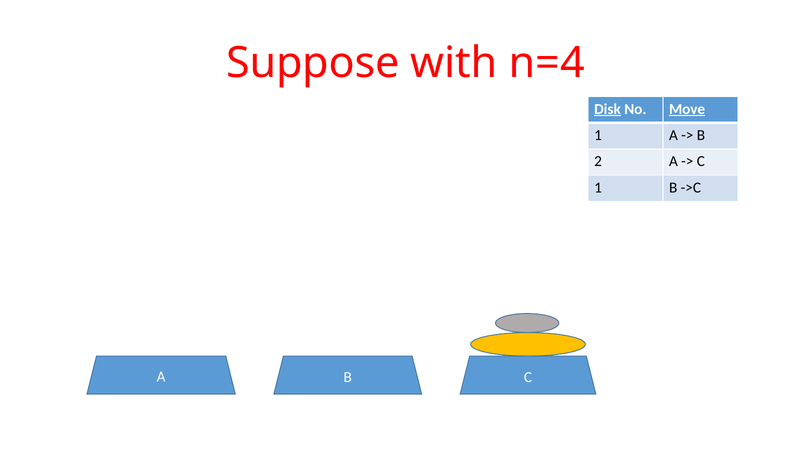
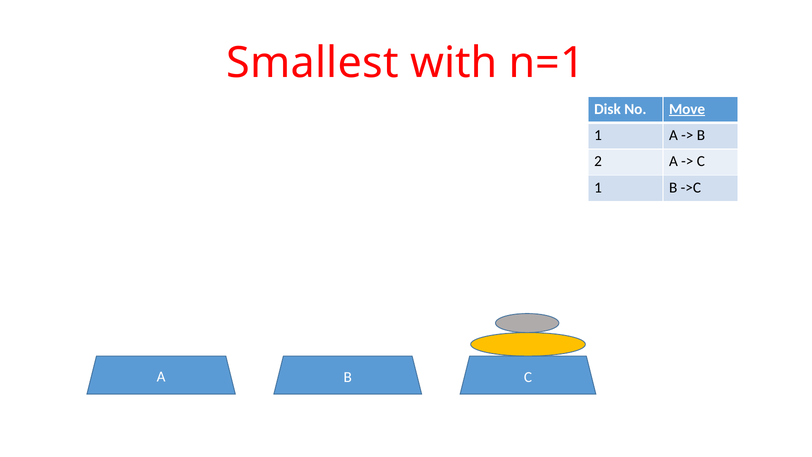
Suppose: Suppose -> Smallest
n=4: n=4 -> n=1
Disk underline: present -> none
